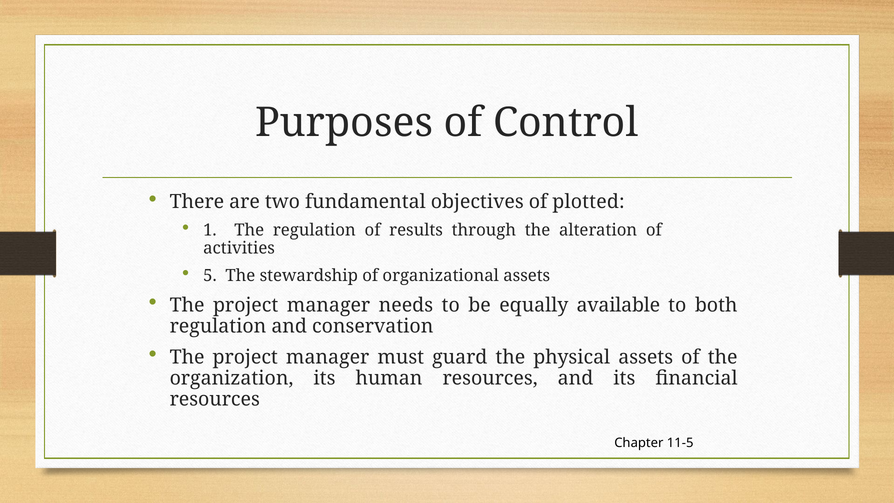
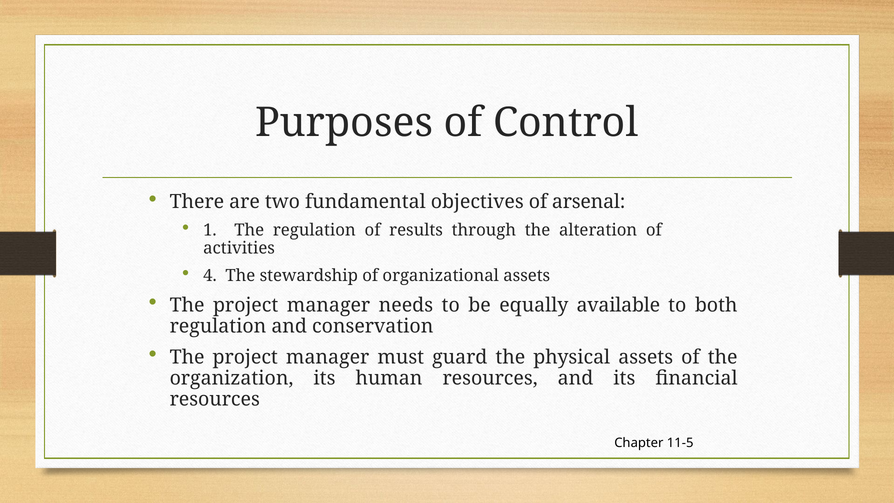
plotted: plotted -> arsenal
5: 5 -> 4
